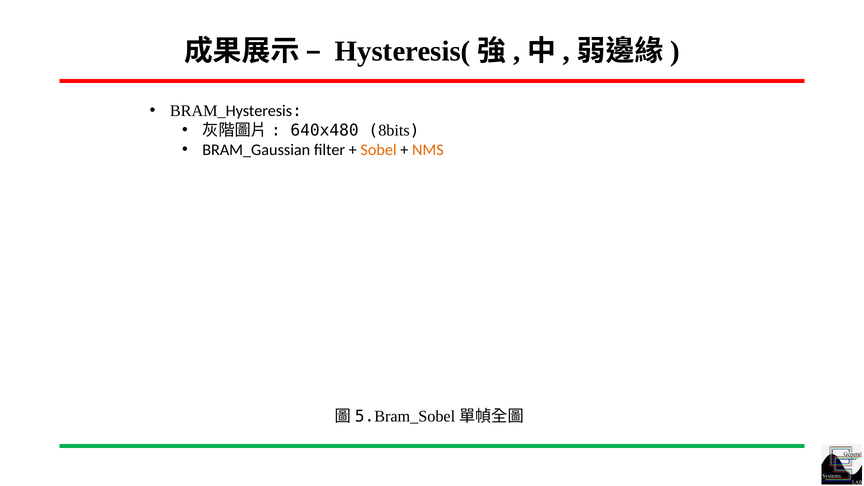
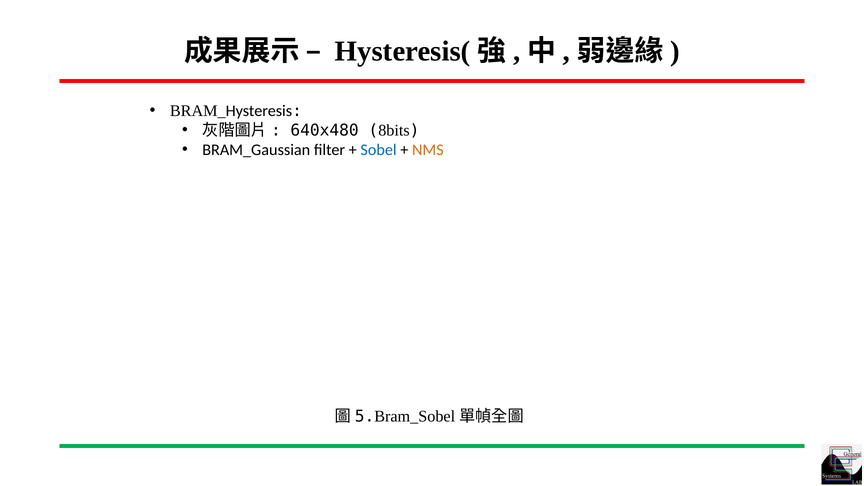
Sobel colour: orange -> blue
